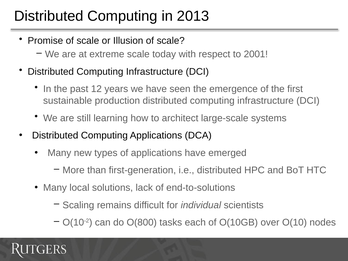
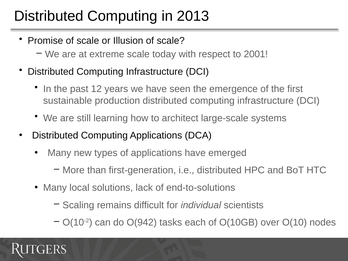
O(800: O(800 -> O(942
